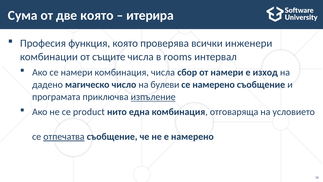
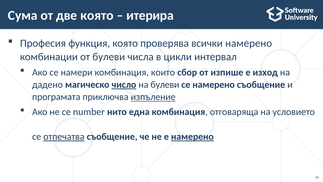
всички инженери: инженери -> намерено
от същите: същите -> булеви
rooms: rooms -> цикли
комбинация числа: числа -> които
от намери: намери -> изпише
число underline: none -> present
product: product -> number
намерено at (192, 136) underline: none -> present
